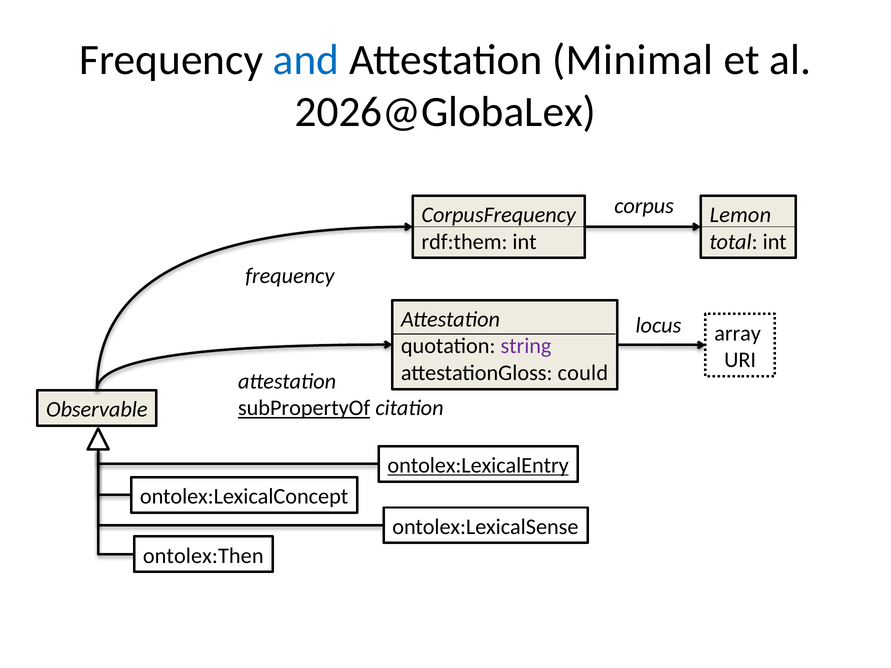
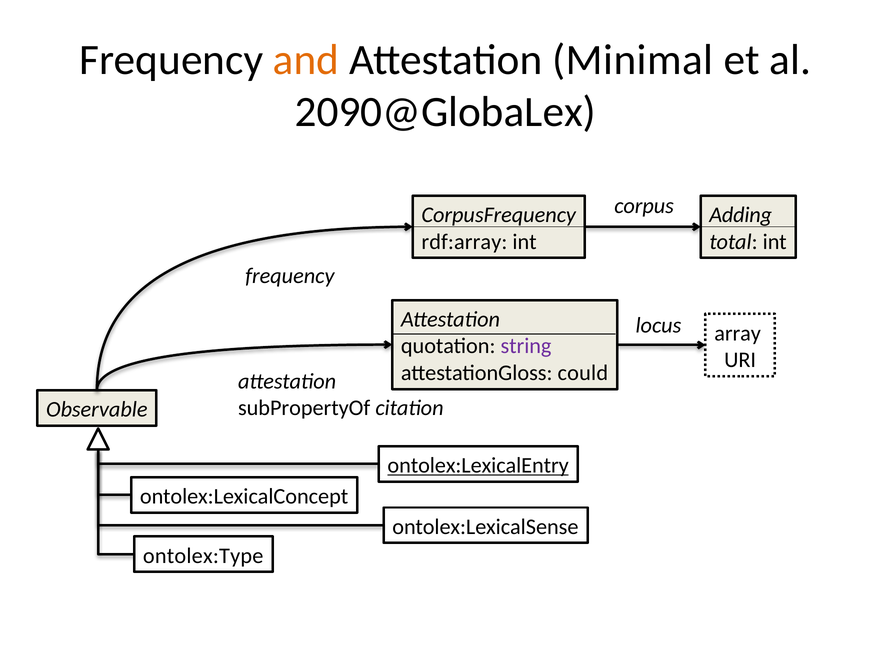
and colour: blue -> orange
2026@GlobaLex: 2026@GlobaLex -> 2090@GlobaLex
Lemon: Lemon -> Adding
rdf:them: rdf:them -> rdf:array
subPropertyOf underline: present -> none
ontolex:Then: ontolex:Then -> ontolex:Type
